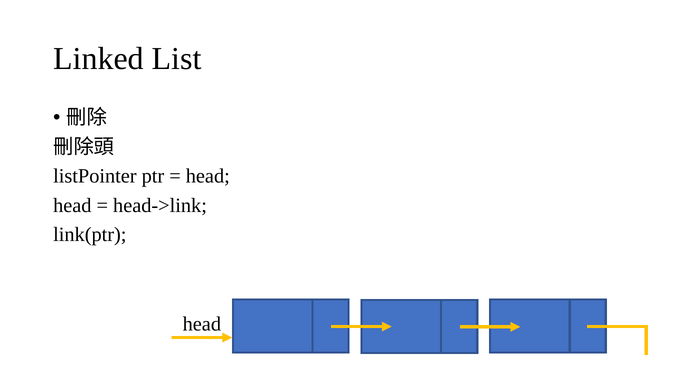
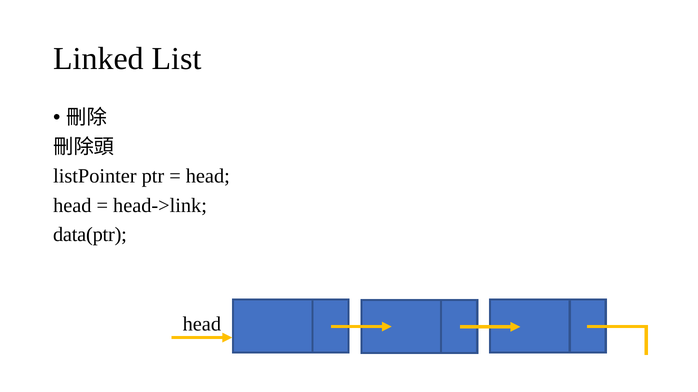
link(ptr: link(ptr -> data(ptr
